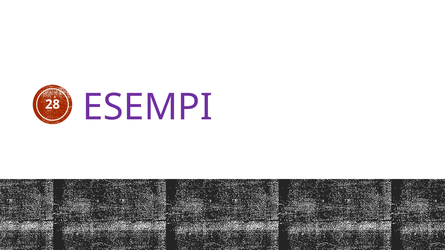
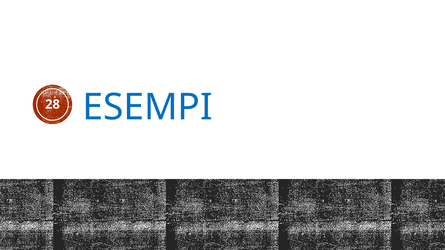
ESEMPI colour: purple -> blue
